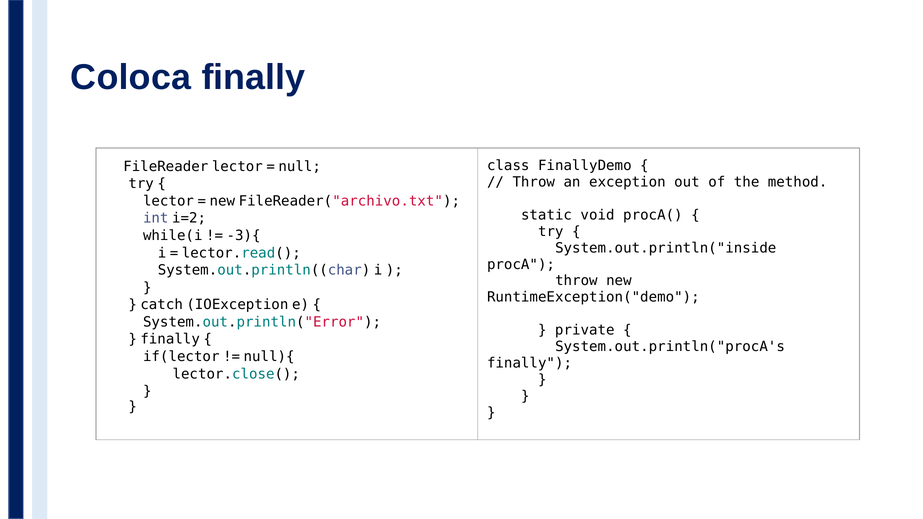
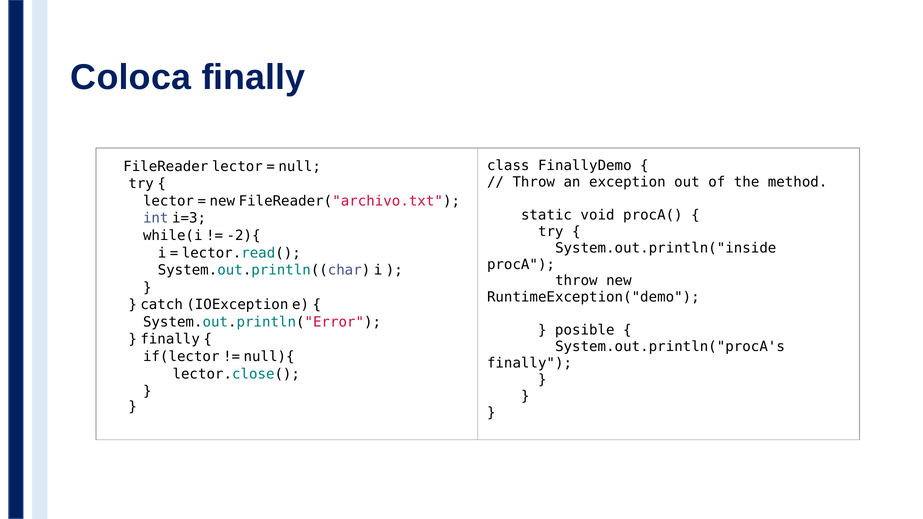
i=2: i=2 -> i=3
-3){: -3){ -> -2){
private: private -> posible
